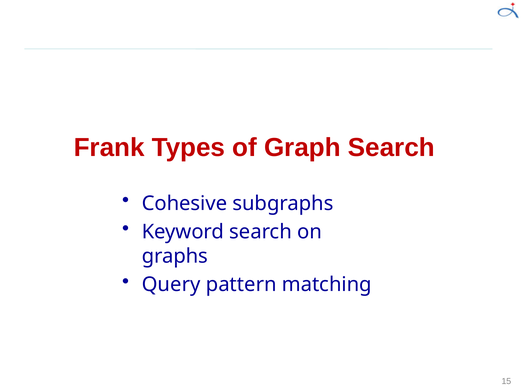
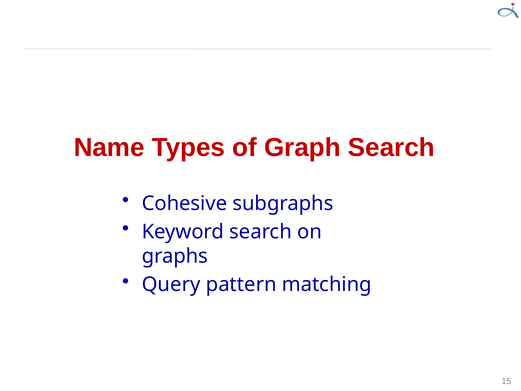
Frank: Frank -> Name
